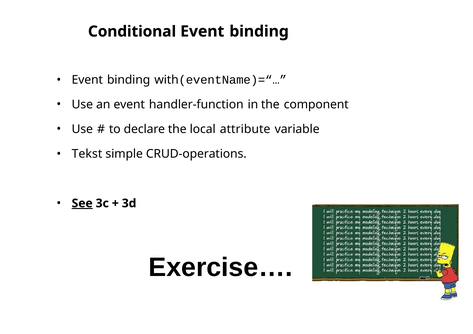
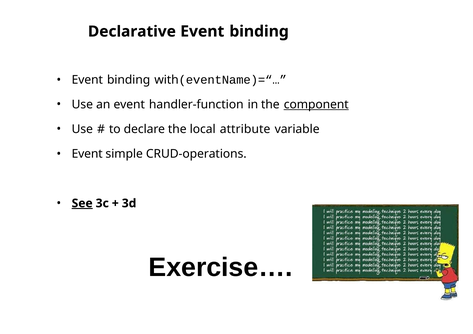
Conditional: Conditional -> Declarative
component underline: none -> present
Tekst at (87, 154): Tekst -> Event
